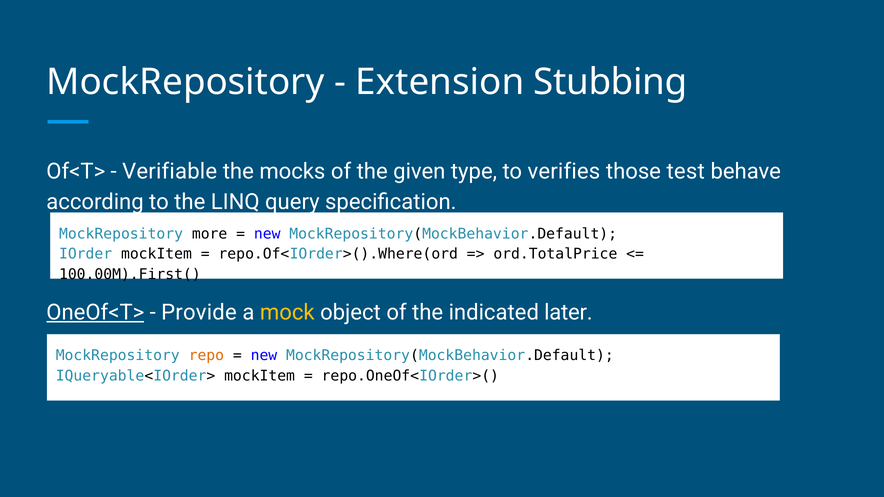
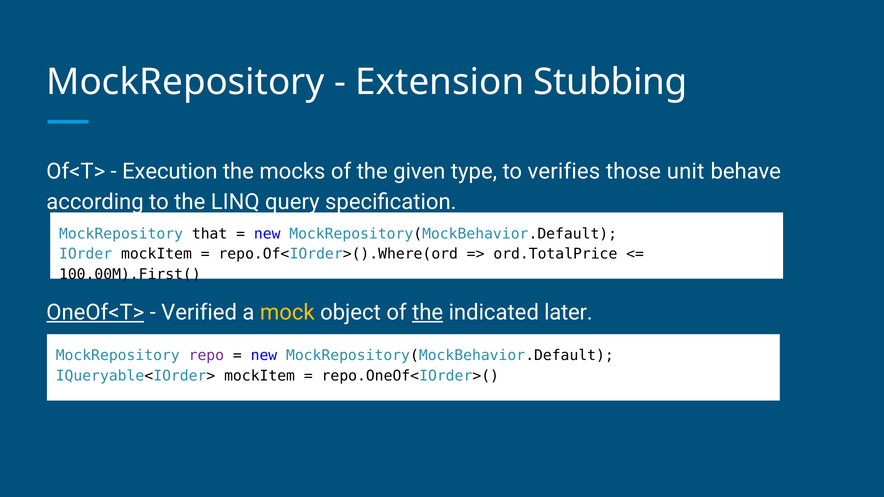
Verifiable: Verifiable -> Execution
test: test -> unit
more: more -> that
Provide: Provide -> Verified
the at (428, 313) underline: none -> present
repo colour: orange -> purple
